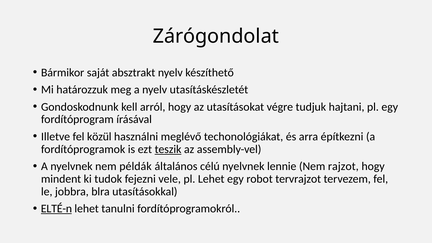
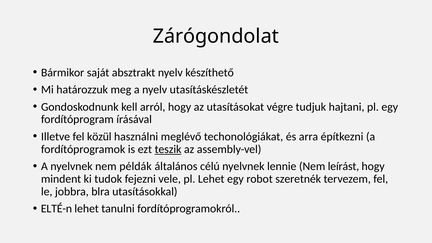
rajzot: rajzot -> leírást
tervrajzot: tervrajzot -> szeretnék
ELTÉ-n underline: present -> none
